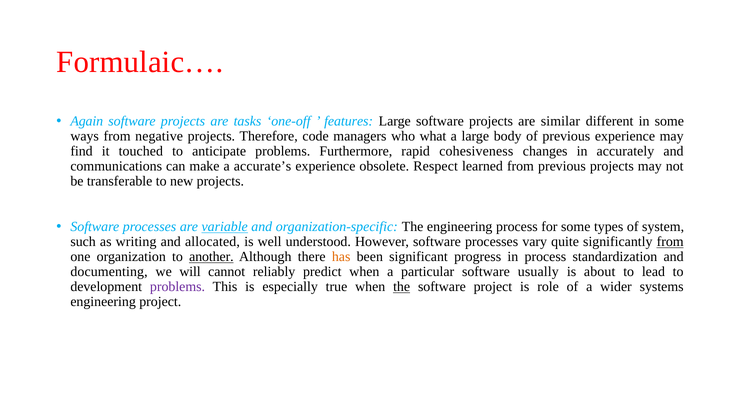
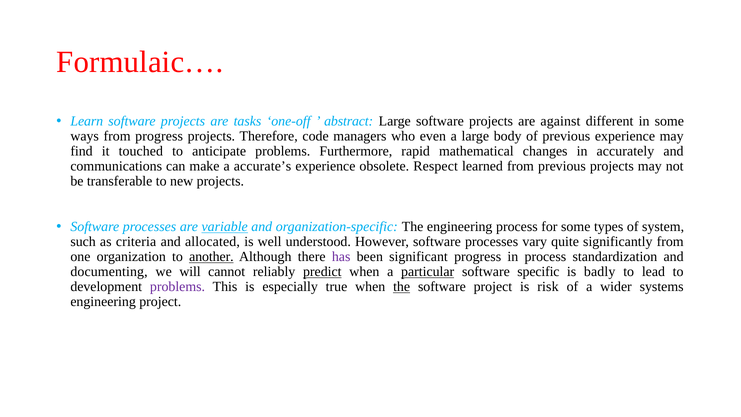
Again: Again -> Learn
features: features -> abstract
similar: similar -> against
from negative: negative -> progress
what: what -> even
cohesiveness: cohesiveness -> mathematical
writing: writing -> criteria
from at (670, 242) underline: present -> none
has colour: orange -> purple
predict underline: none -> present
particular underline: none -> present
usually: usually -> specific
about: about -> badly
role: role -> risk
